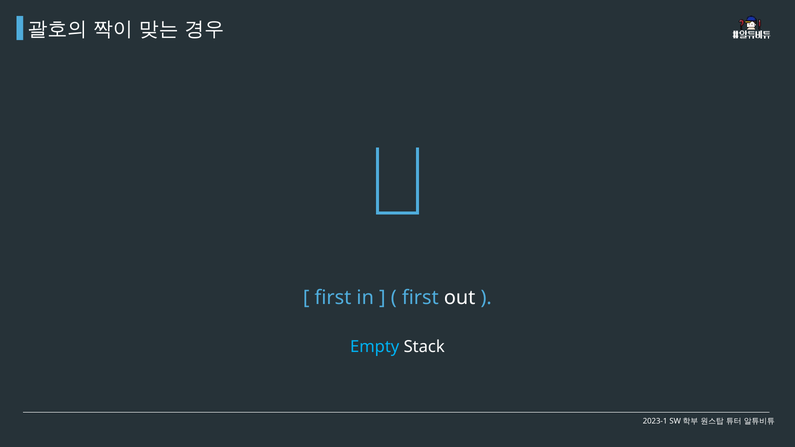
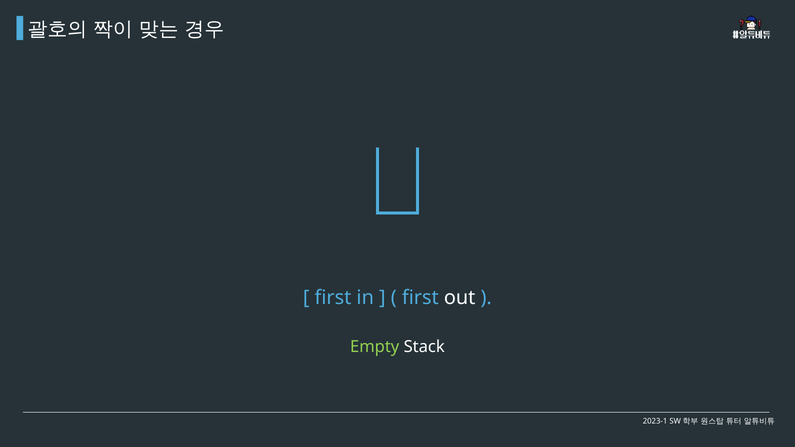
Empty colour: light blue -> light green
